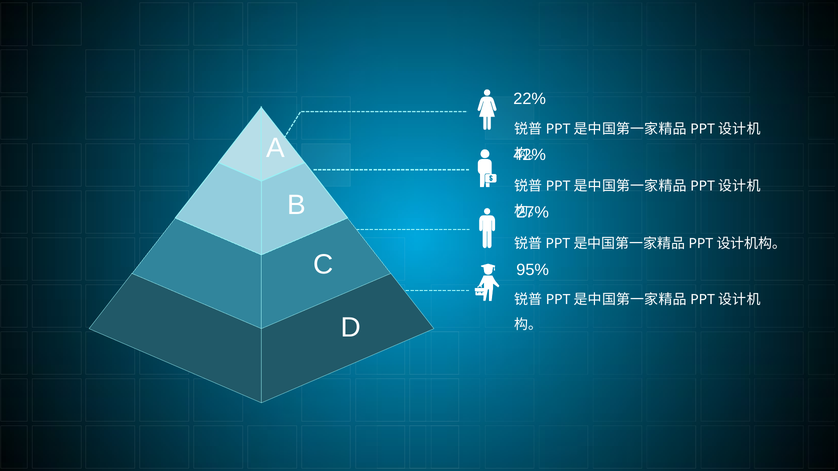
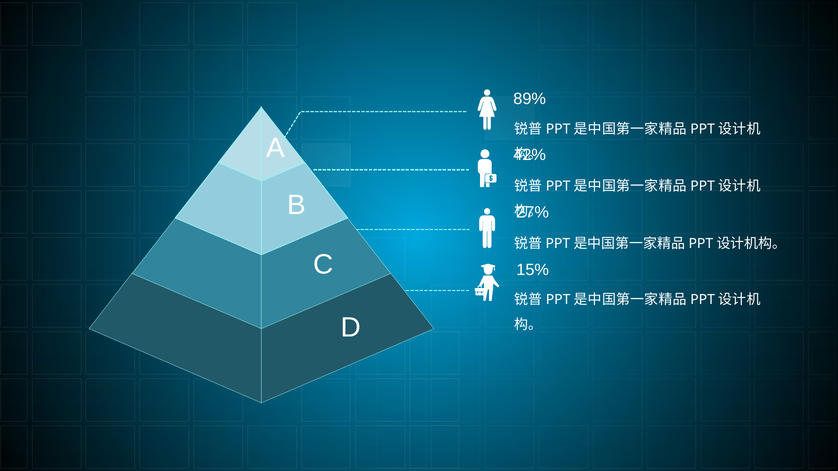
22%: 22% -> 89%
95%: 95% -> 15%
